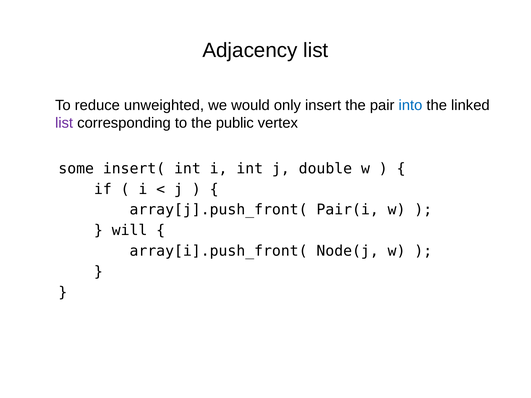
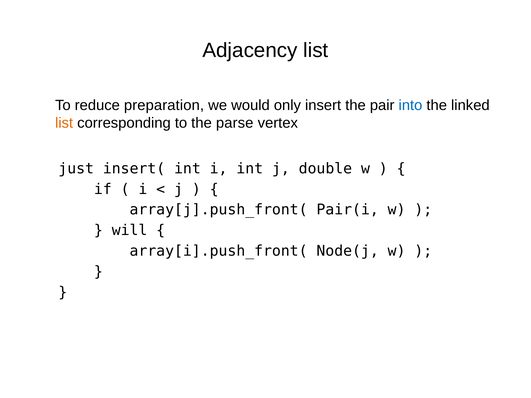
unweighted: unweighted -> preparation
list at (64, 123) colour: purple -> orange
public: public -> parse
some: some -> just
